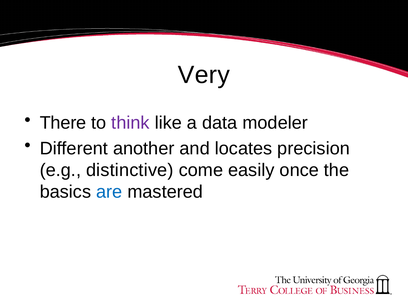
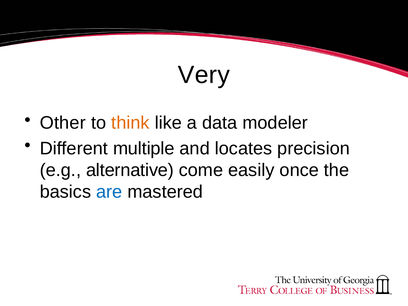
There: There -> Other
think colour: purple -> orange
another: another -> multiple
distinctive: distinctive -> alternative
